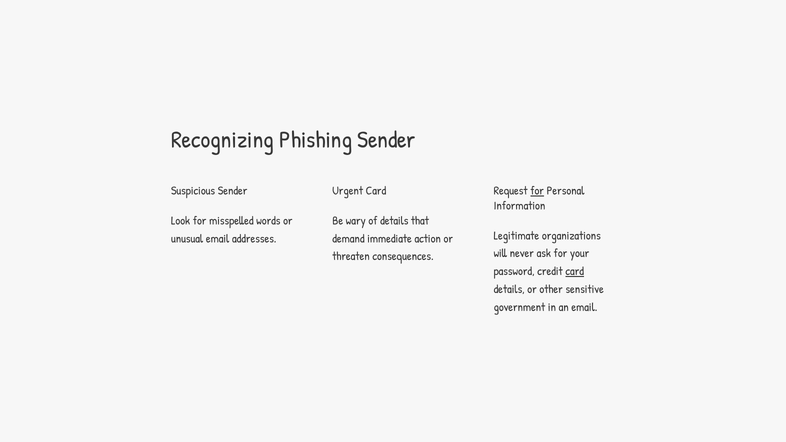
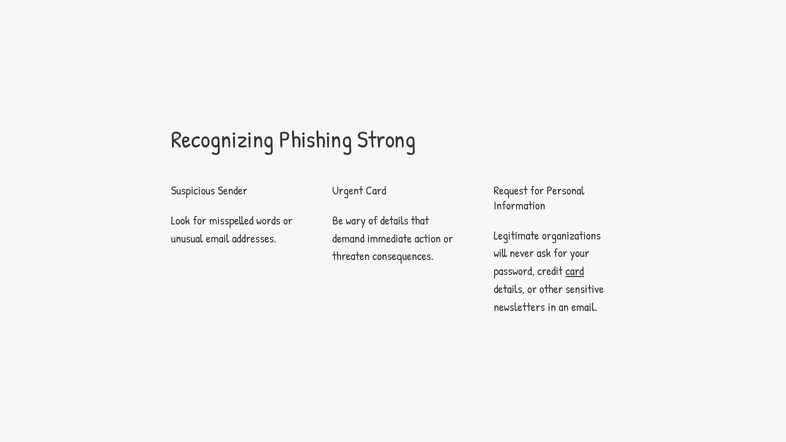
Phishing Sender: Sender -> Strong
for at (537, 191) underline: present -> none
government: government -> newsletters
